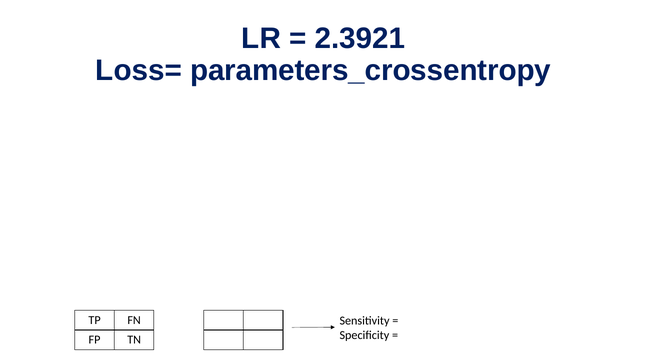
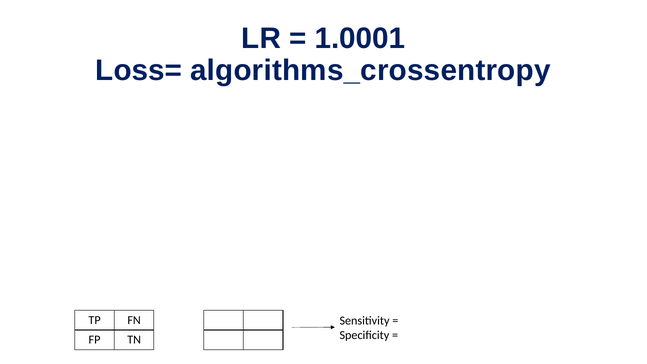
2.3921: 2.3921 -> 1.0001
parameters_crossentropy: parameters_crossentropy -> algorithms_crossentropy
